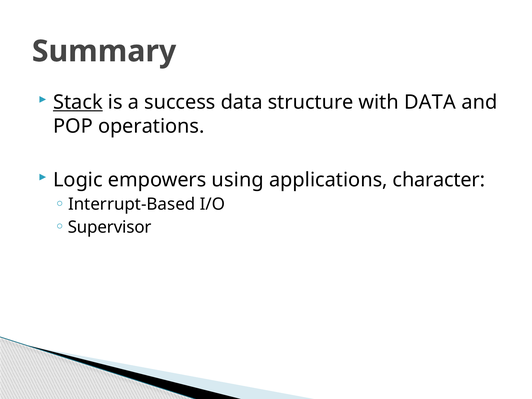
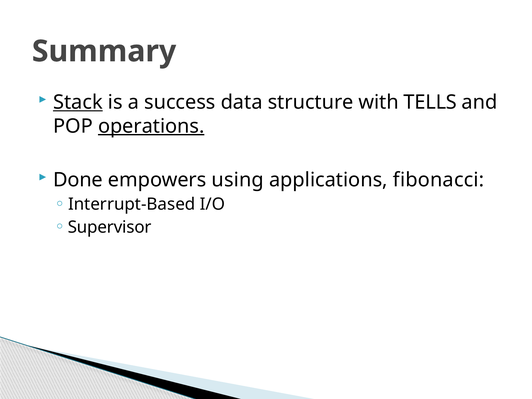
with DATA: DATA -> TELLS
operations underline: none -> present
Logic: Logic -> Done
character: character -> fibonacci
